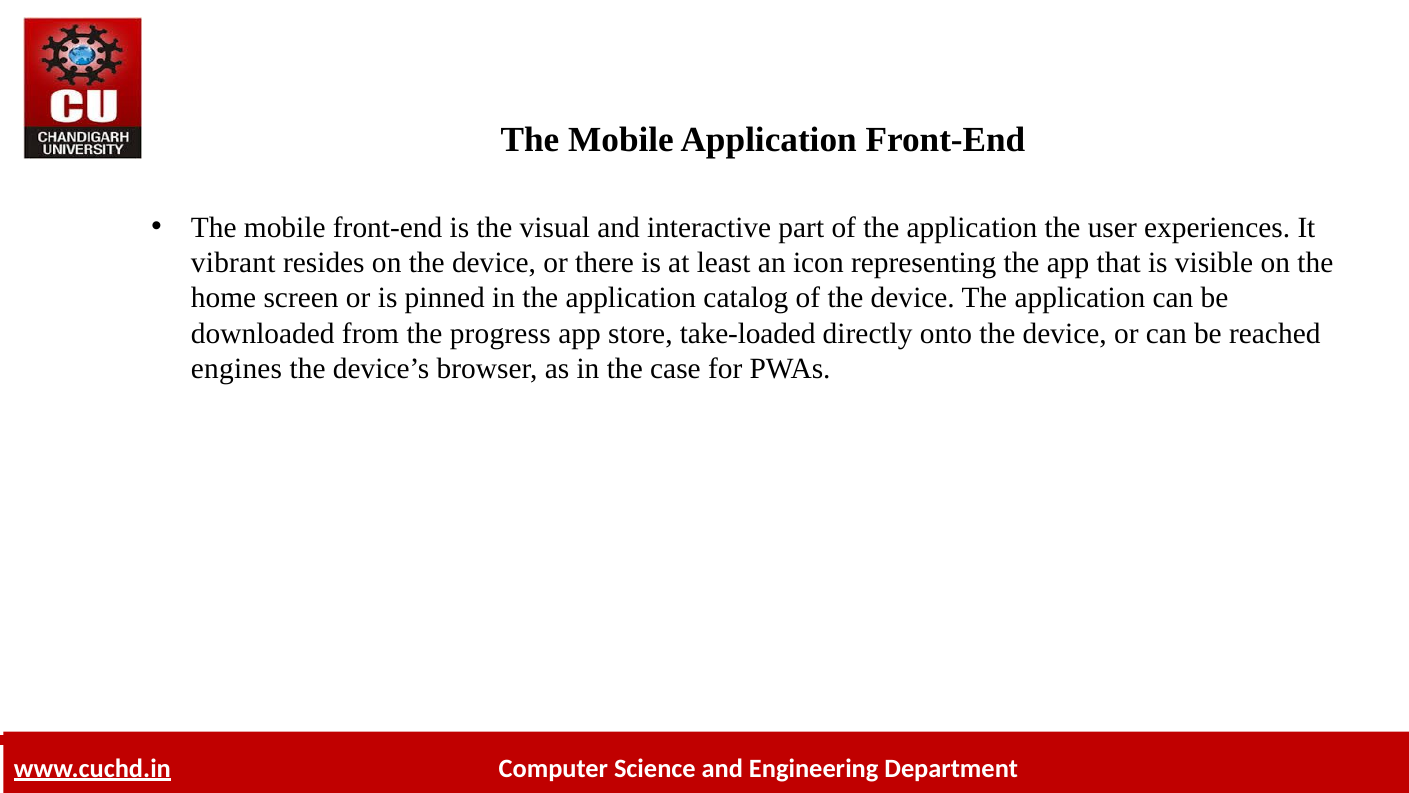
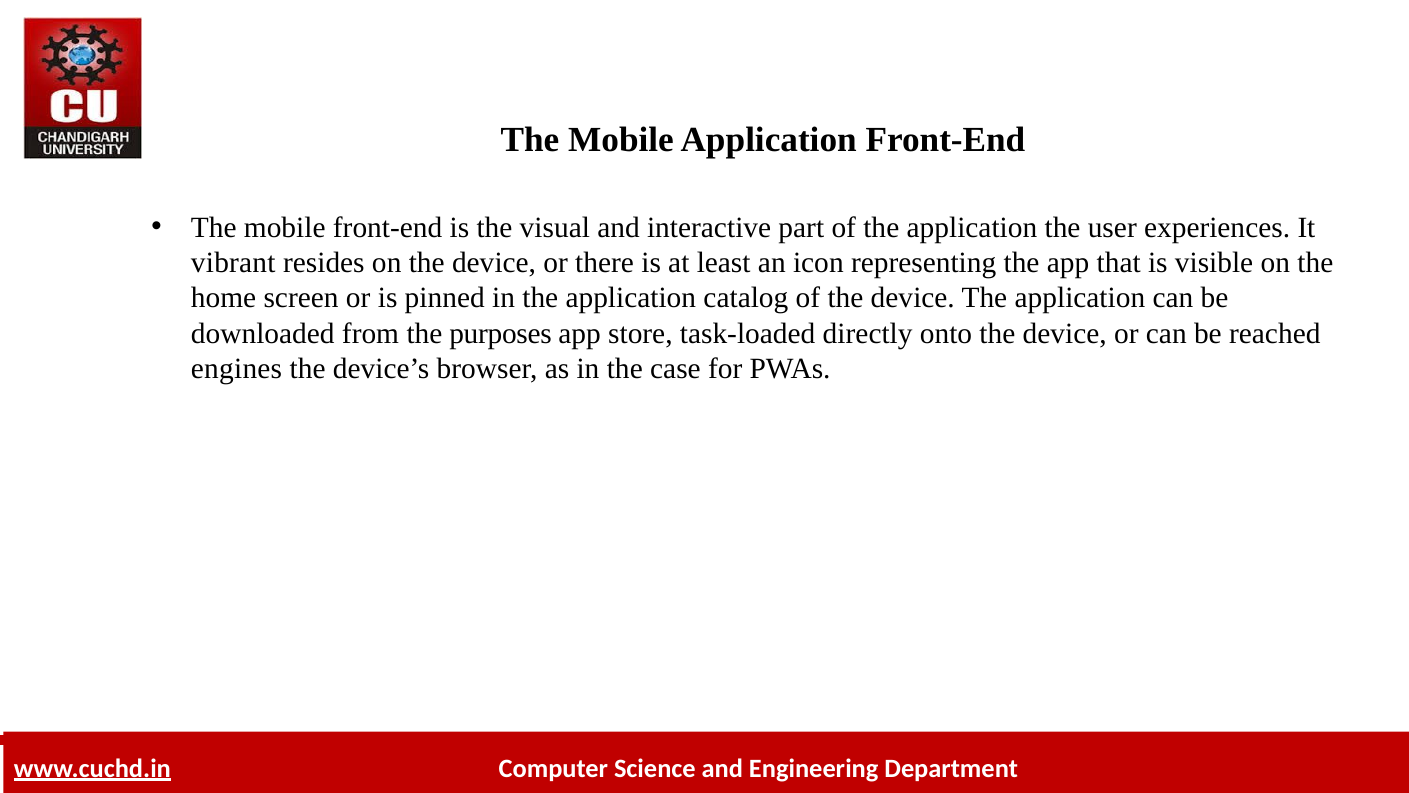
progress: progress -> purposes
take-loaded: take-loaded -> task-loaded
